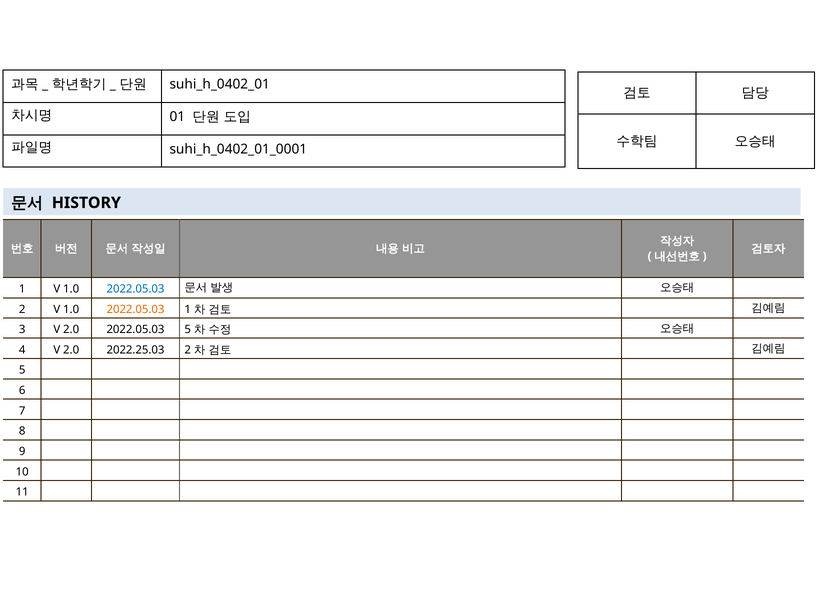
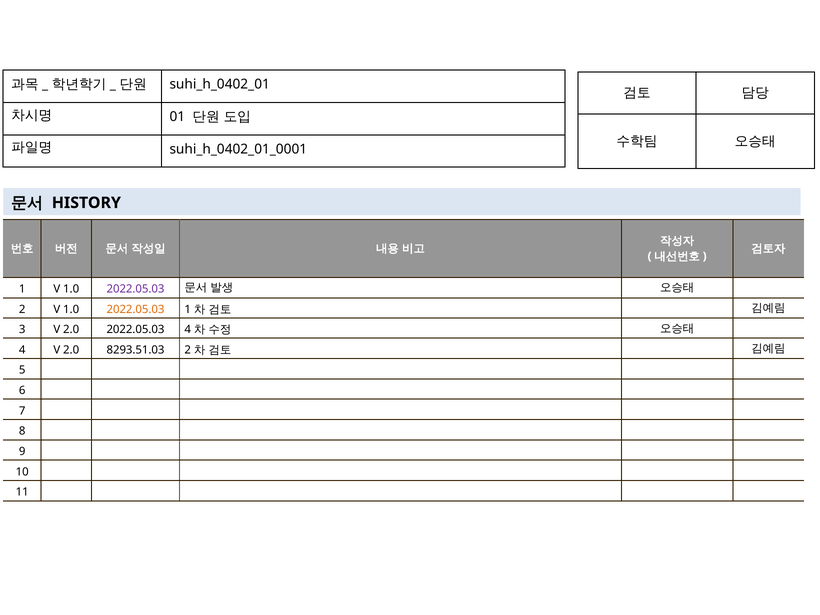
2022.05.03 at (136, 289) colour: blue -> purple
2022.05.03 5: 5 -> 4
2022.25.03: 2022.25.03 -> 8293.51.03
